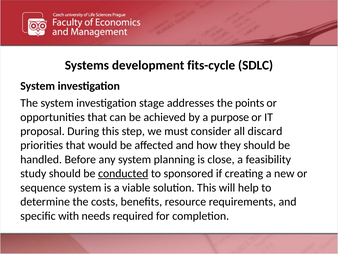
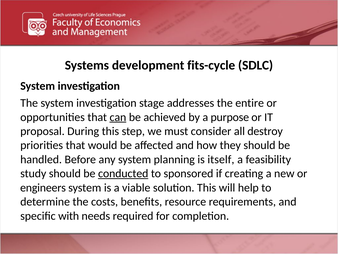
points: points -> entire
can underline: none -> present
discard: discard -> destroy
close: close -> itself
sequence: sequence -> engineers
